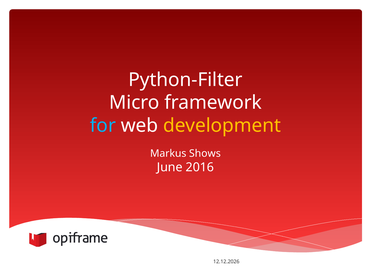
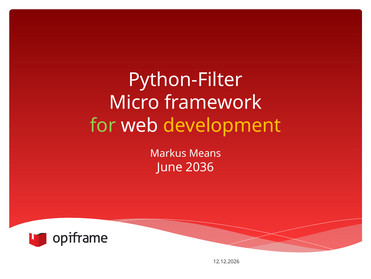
for colour: light blue -> light green
Shows: Shows -> Means
2016: 2016 -> 2036
